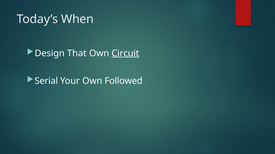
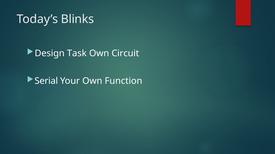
When: When -> Blinks
That: That -> Task
Circuit underline: present -> none
Followed: Followed -> Function
